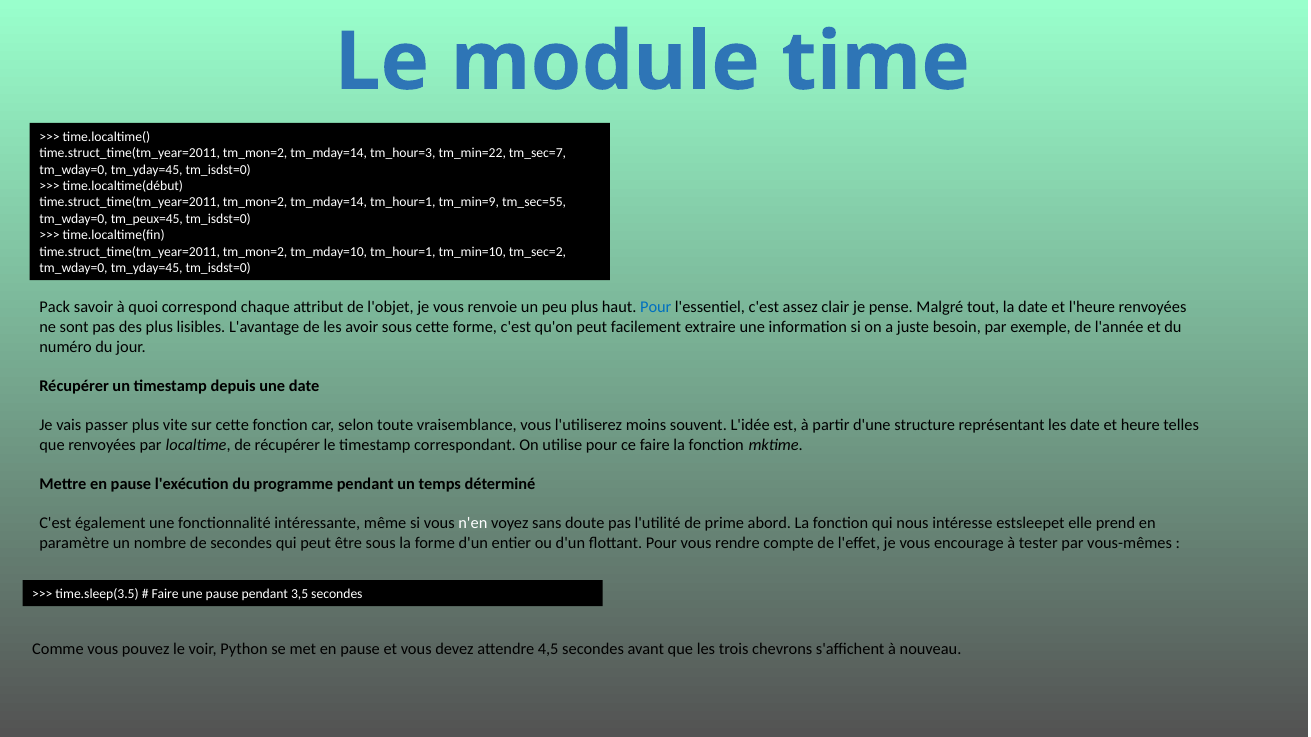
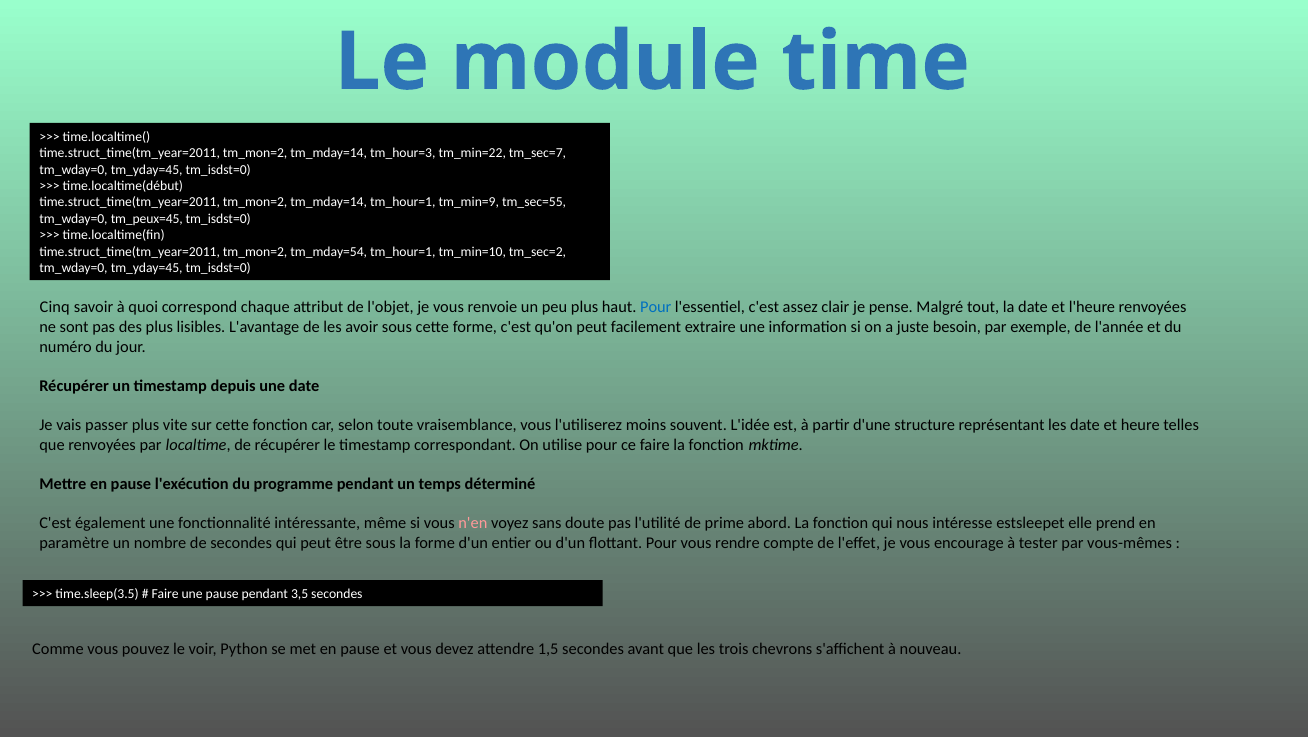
tm_mday=10: tm_mday=10 -> tm_mday=54
Pack: Pack -> Cinq
n'en colour: white -> pink
4,5: 4,5 -> 1,5
